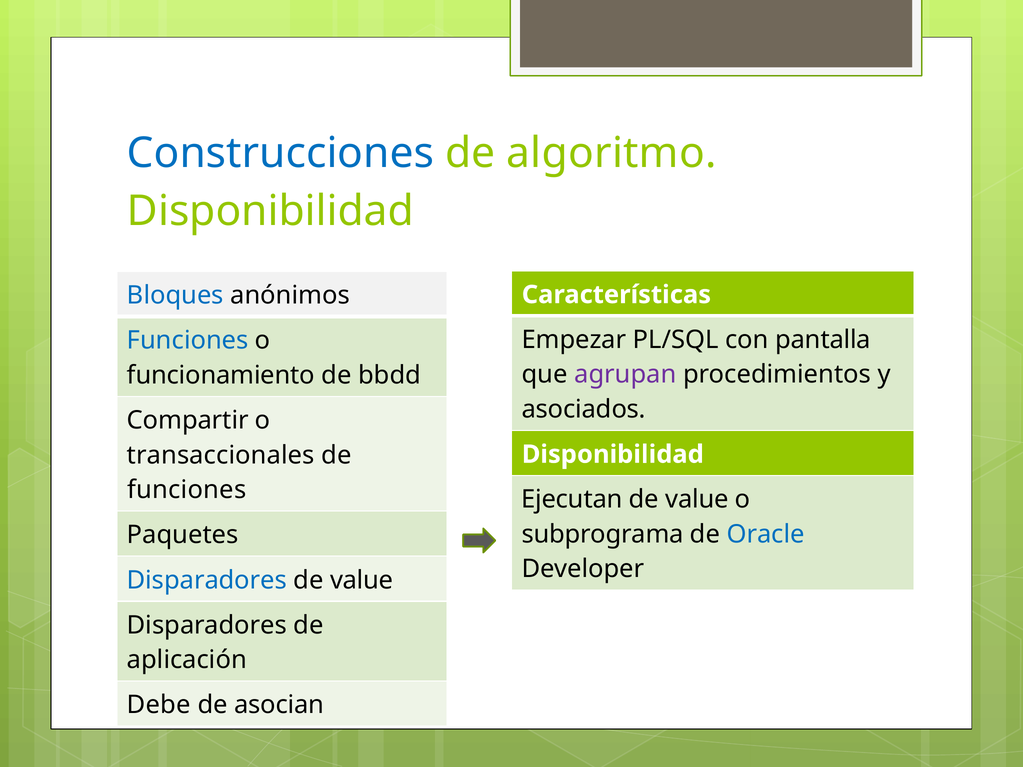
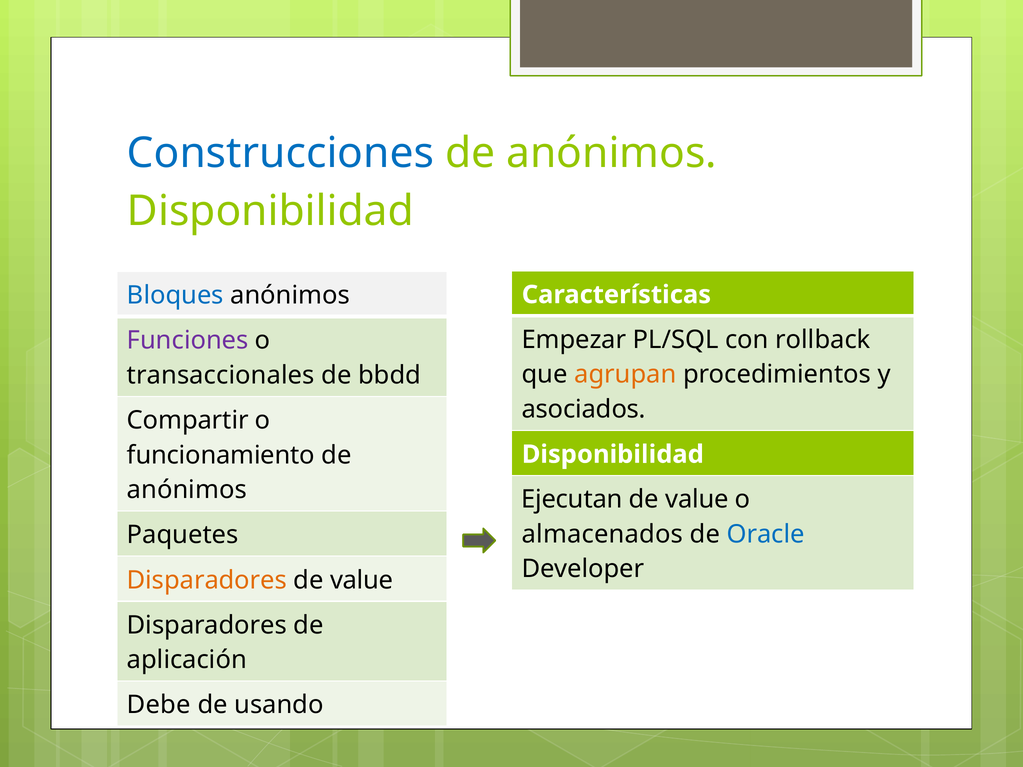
algoritmo at (611, 153): algoritmo -> anónimos
pantalla: pantalla -> rollback
Funciones at (188, 341) colour: blue -> purple
agrupan colour: purple -> orange
funcionamiento: funcionamiento -> transaccionales
transaccionales: transaccionales -> funcionamiento
funciones at (187, 490): funciones -> anónimos
subprograma: subprograma -> almacenados
Disparadores at (207, 580) colour: blue -> orange
asocian: asocian -> usando
